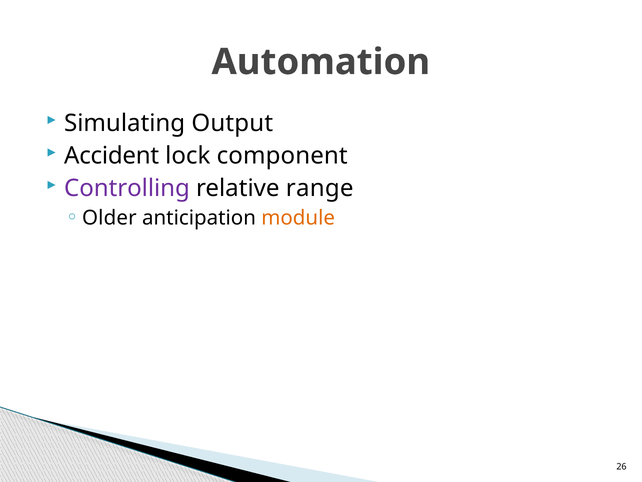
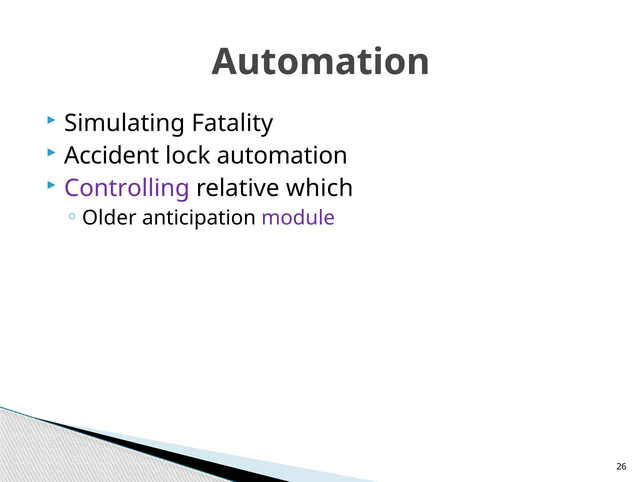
Output: Output -> Fatality
lock component: component -> automation
range: range -> which
module colour: orange -> purple
